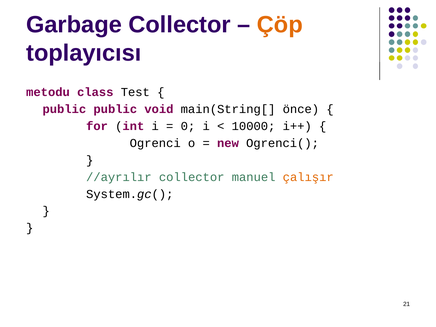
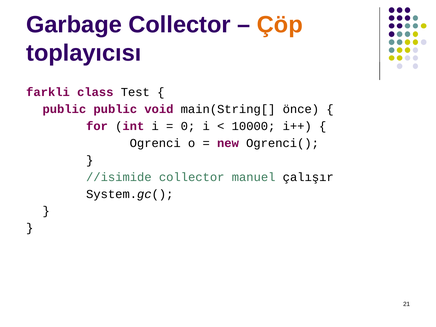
metodu: metodu -> farkli
//ayrılır: //ayrılır -> //isimide
çalışır colour: orange -> black
